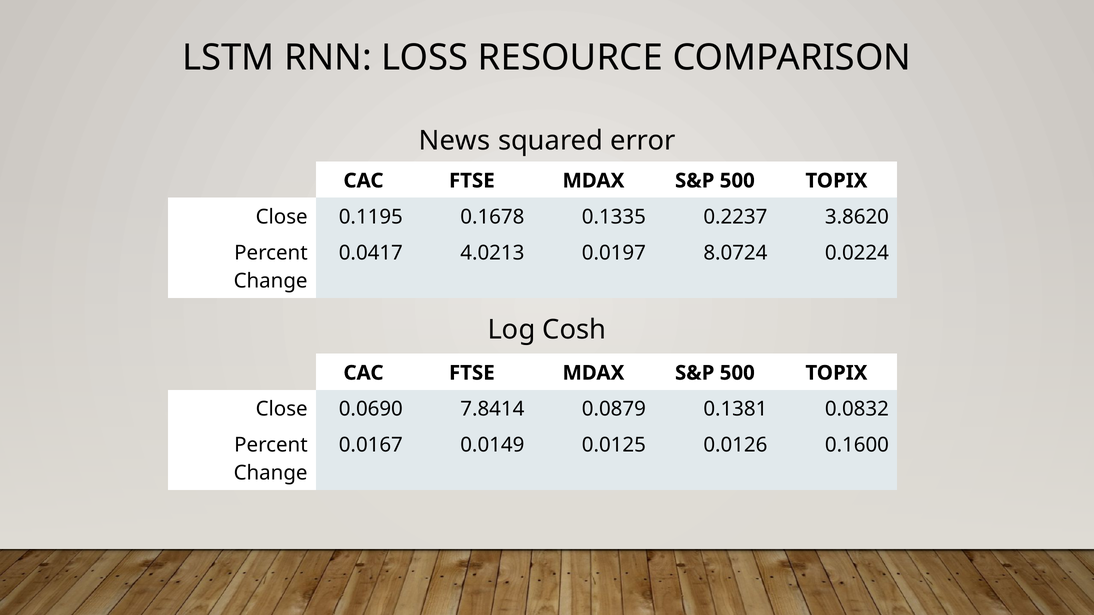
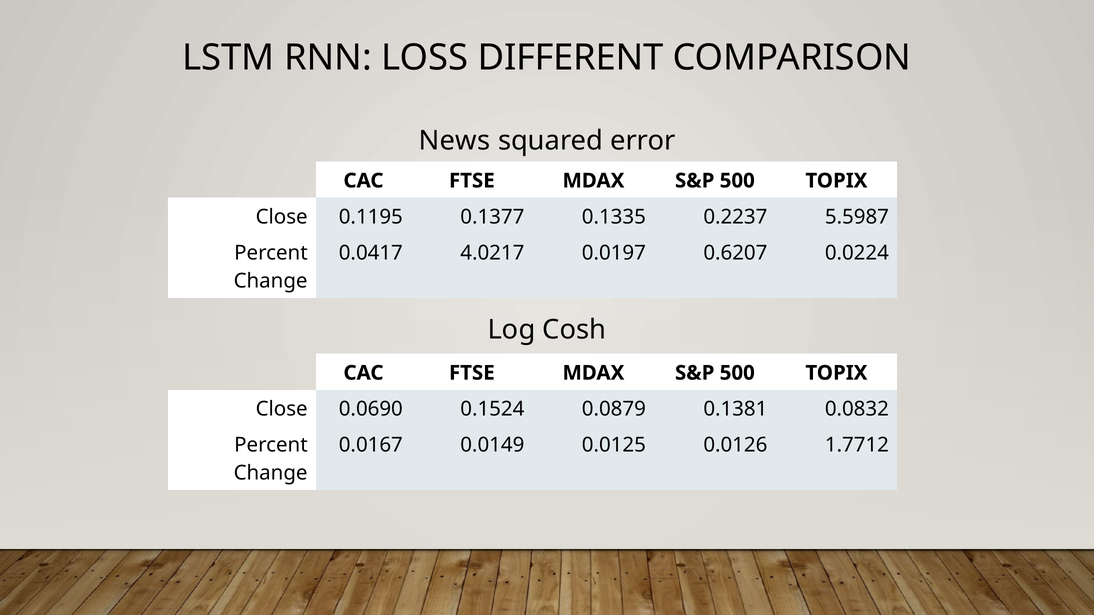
RESOURCE: RESOURCE -> DIFFERENT
0.1678: 0.1678 -> 0.1377
3.8620: 3.8620 -> 5.5987
4.0213: 4.0213 -> 4.0217
8.0724: 8.0724 -> 0.6207
7.8414: 7.8414 -> 0.1524
0.1600: 0.1600 -> 1.7712
